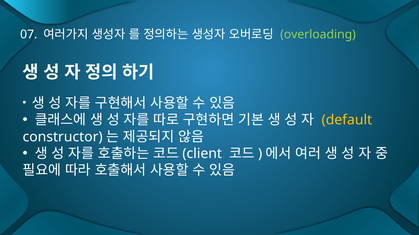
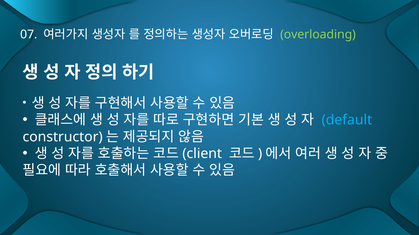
default colour: yellow -> light blue
